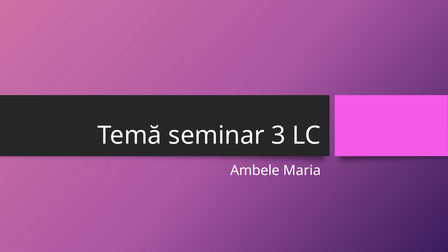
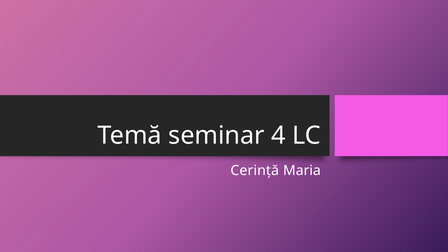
3: 3 -> 4
Ambele: Ambele -> Cerință
